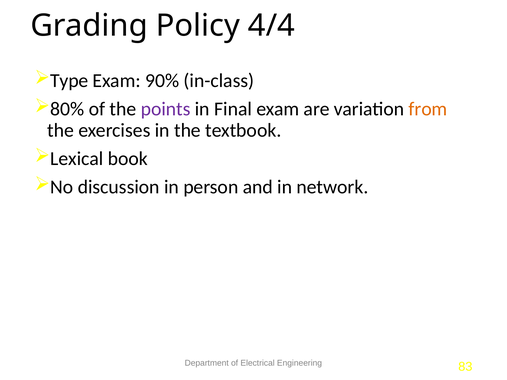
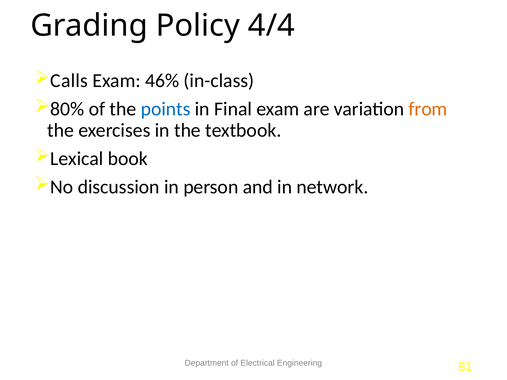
Type: Type -> Calls
90%: 90% -> 46%
points colour: purple -> blue
83: 83 -> 81
